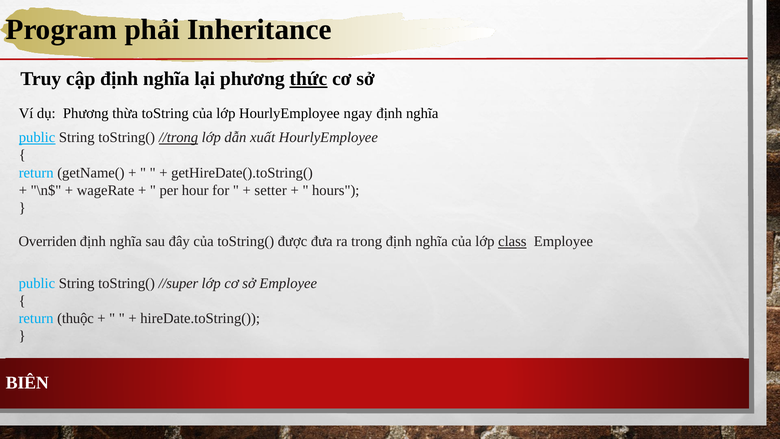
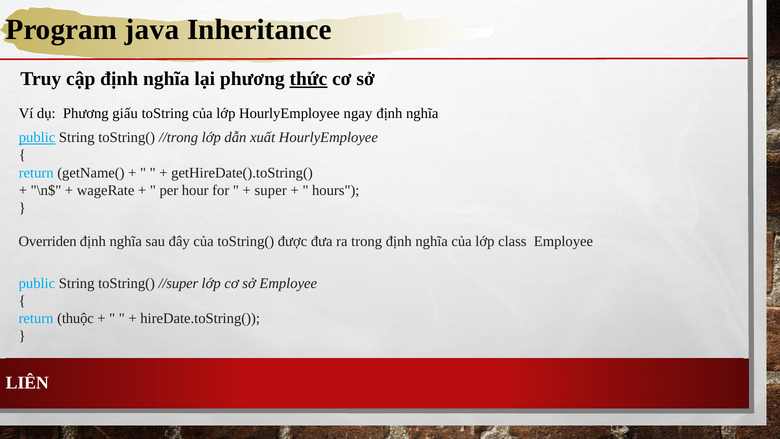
phải: phải -> java
thừa: thừa -> giấu
//trong underline: present -> none
setter: setter -> super
class underline: present -> none
BIÊN: BIÊN -> LIÊN
